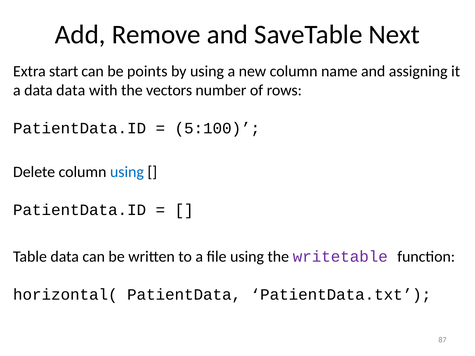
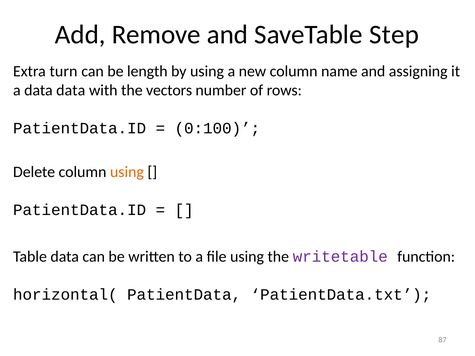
Next: Next -> Step
start: start -> turn
points: points -> length
5:100: 5:100 -> 0:100
using at (127, 172) colour: blue -> orange
